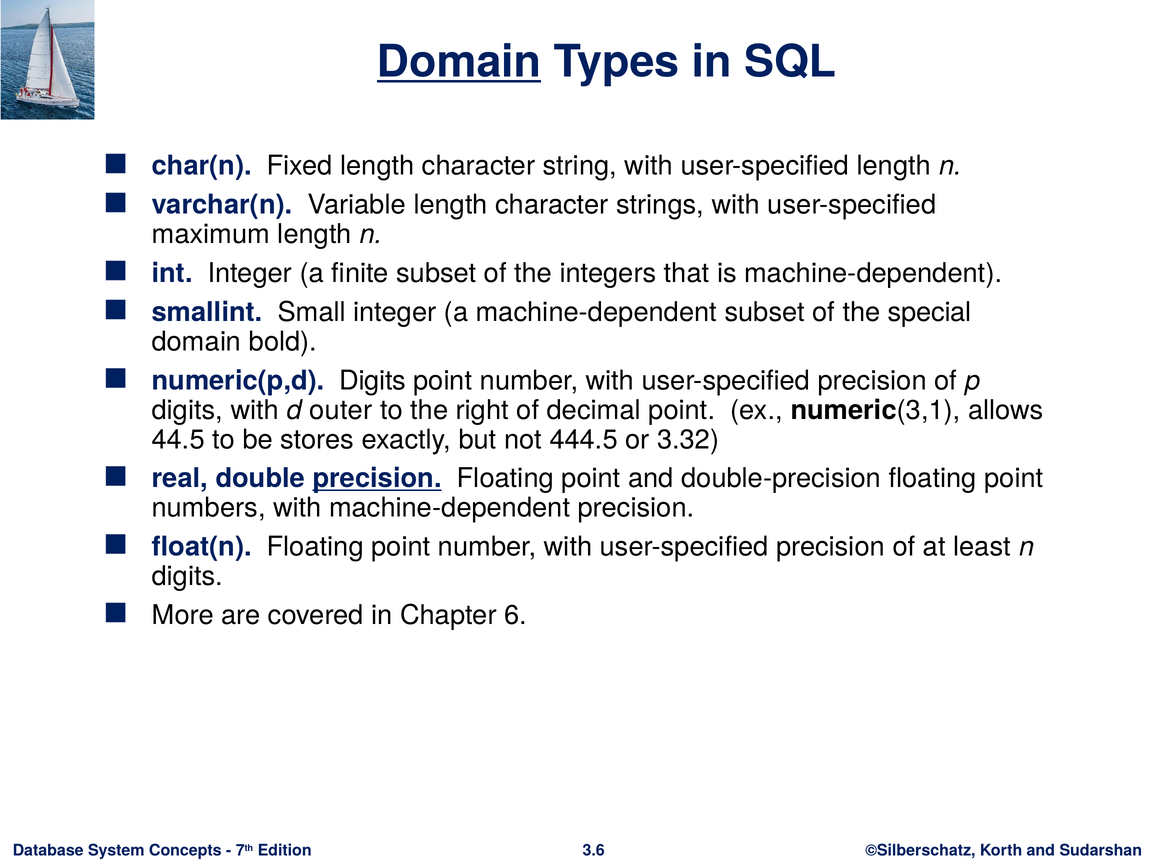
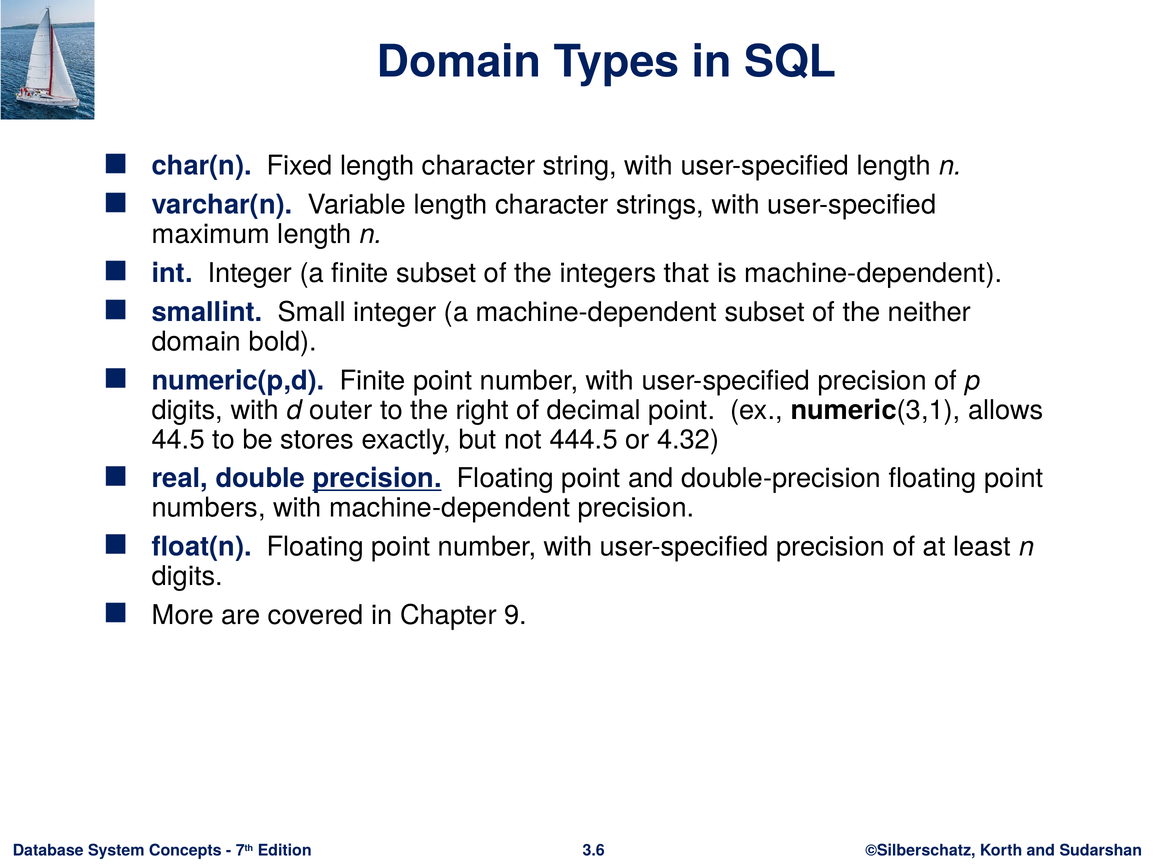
Domain at (459, 62) underline: present -> none
special: special -> neither
numeric(p,d Digits: Digits -> Finite
3.32: 3.32 -> 4.32
6: 6 -> 9
